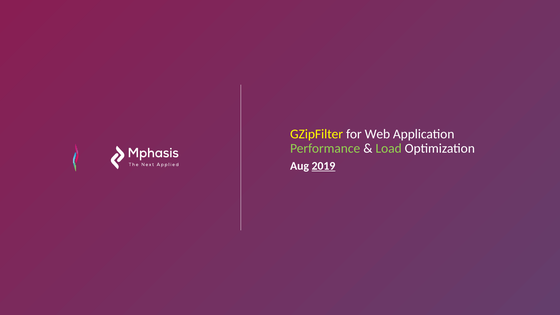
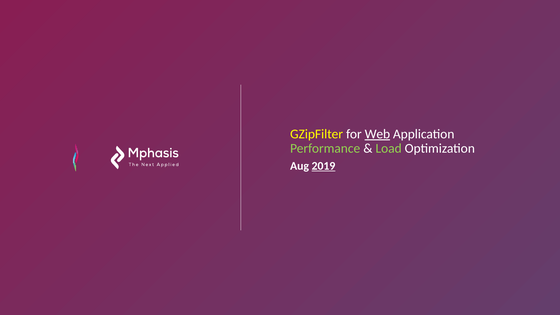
Web underline: none -> present
